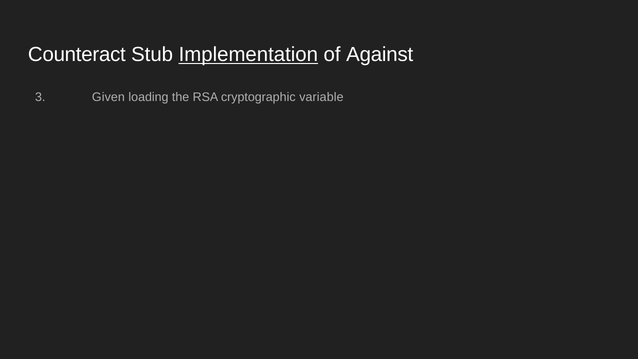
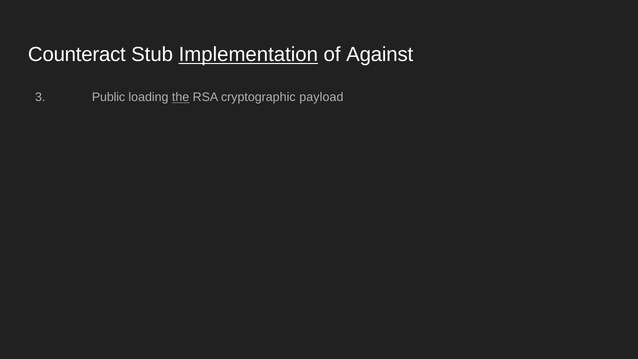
Given: Given -> Public
the underline: none -> present
variable: variable -> payload
